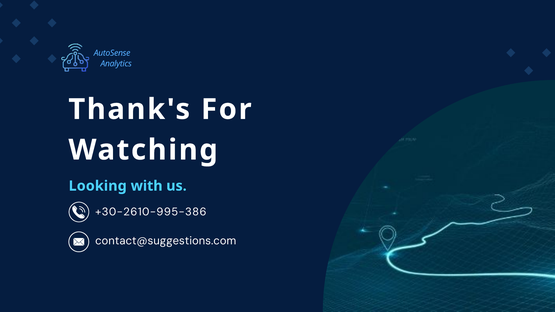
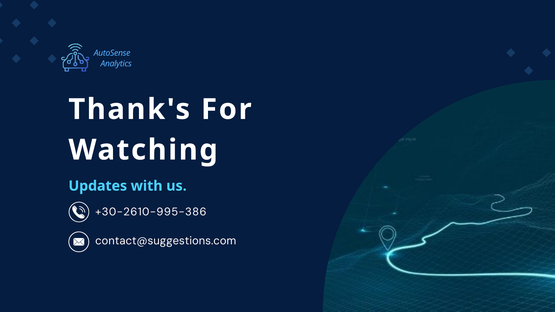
Looking: Looking -> Updates
